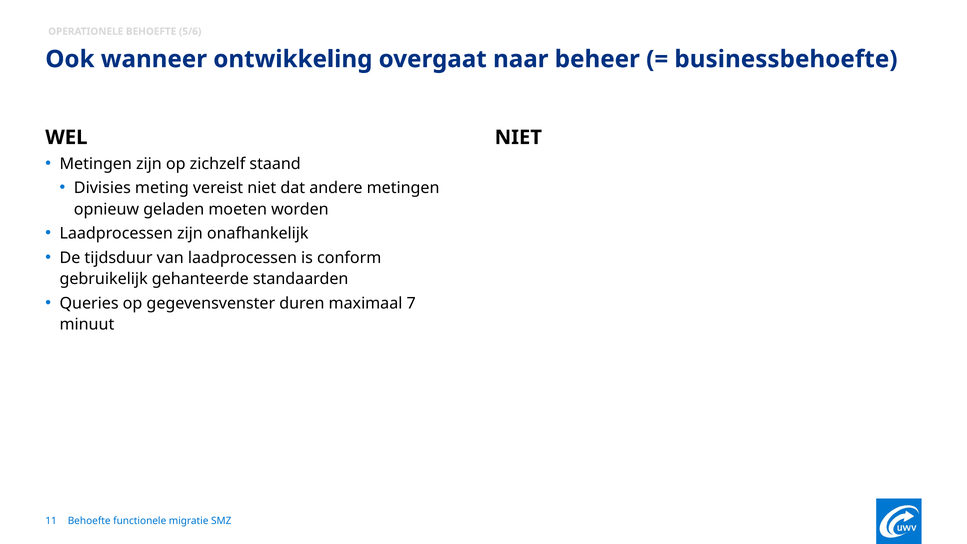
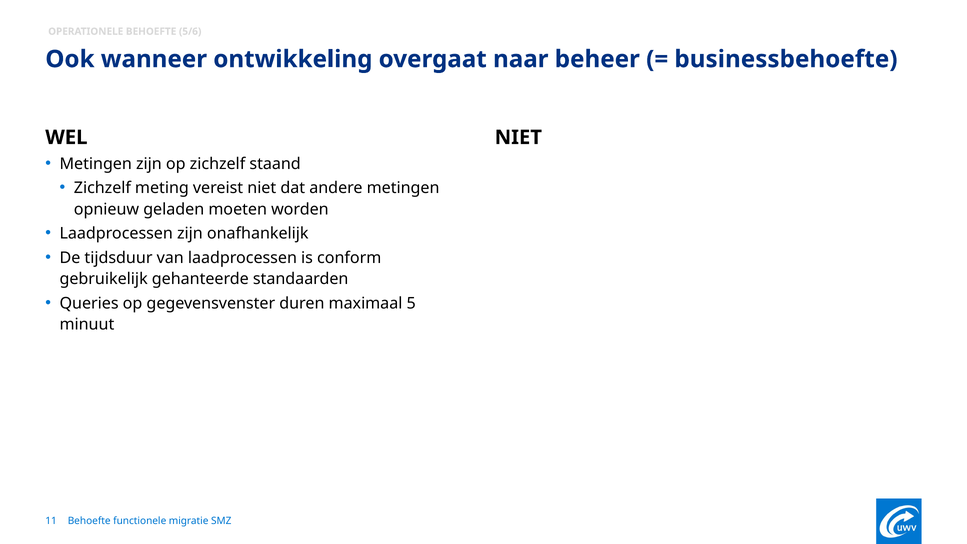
Divisies at (102, 188): Divisies -> Zichzelf
7: 7 -> 5
